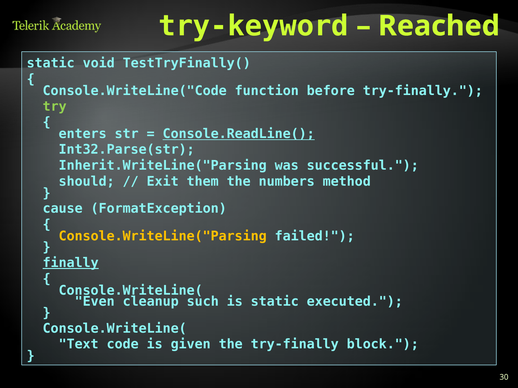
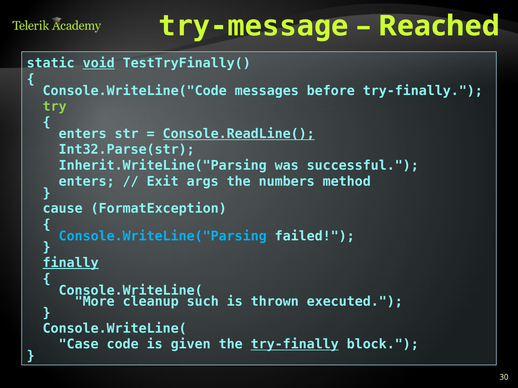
try-keyword: try-keyword -> try-message
void underline: none -> present
function: function -> messages
should at (87, 182): should -> enters
them: them -> args
Console.WriteLine("Parsing colour: yellow -> light blue
Even: Even -> More
is static: static -> thrown
Text: Text -> Case
try-finally at (295, 345) underline: none -> present
